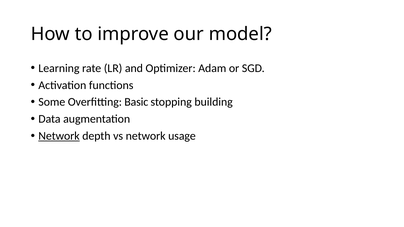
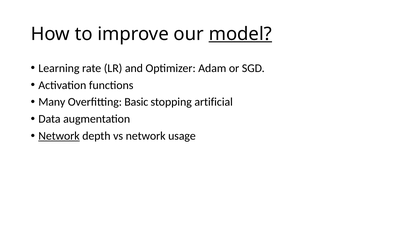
model underline: none -> present
Some: Some -> Many
building: building -> artificial
